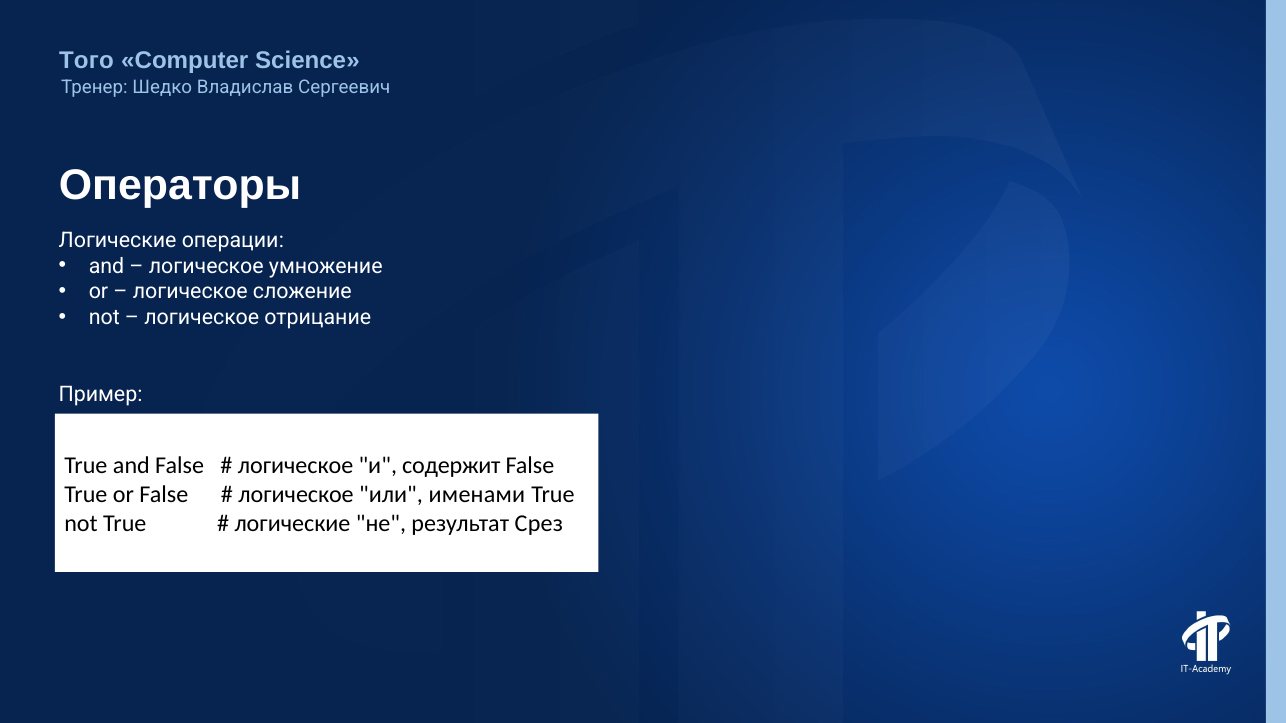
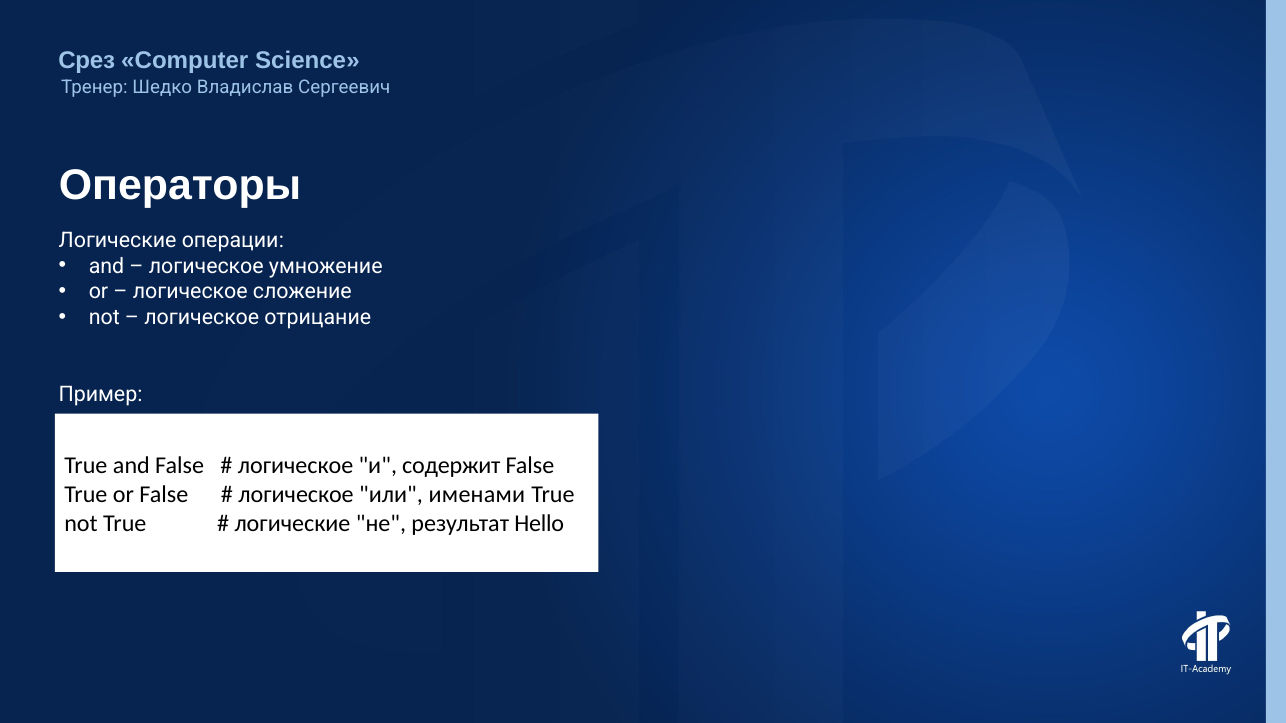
Того: Того -> Срез
Срез: Срез -> Hello
